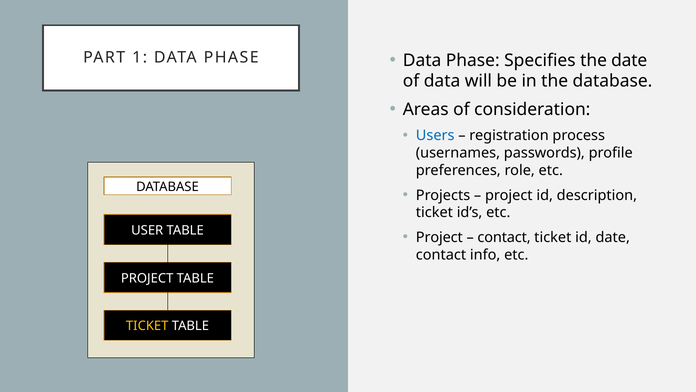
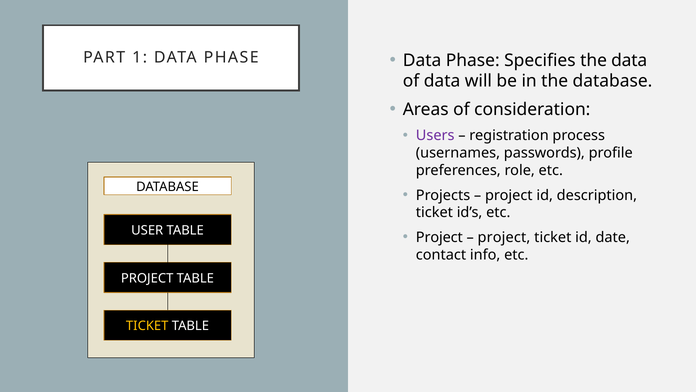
the date: date -> data
Users colour: blue -> purple
contact at (504, 237): contact -> project
